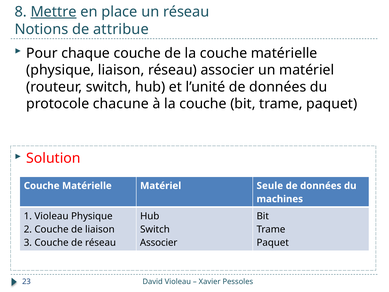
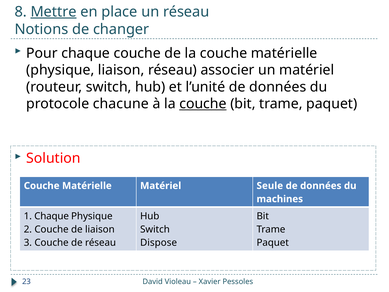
attribue: attribue -> changer
couche at (203, 104) underline: none -> present
1 Violeau: Violeau -> Chaque
Associer at (159, 242): Associer -> Dispose
